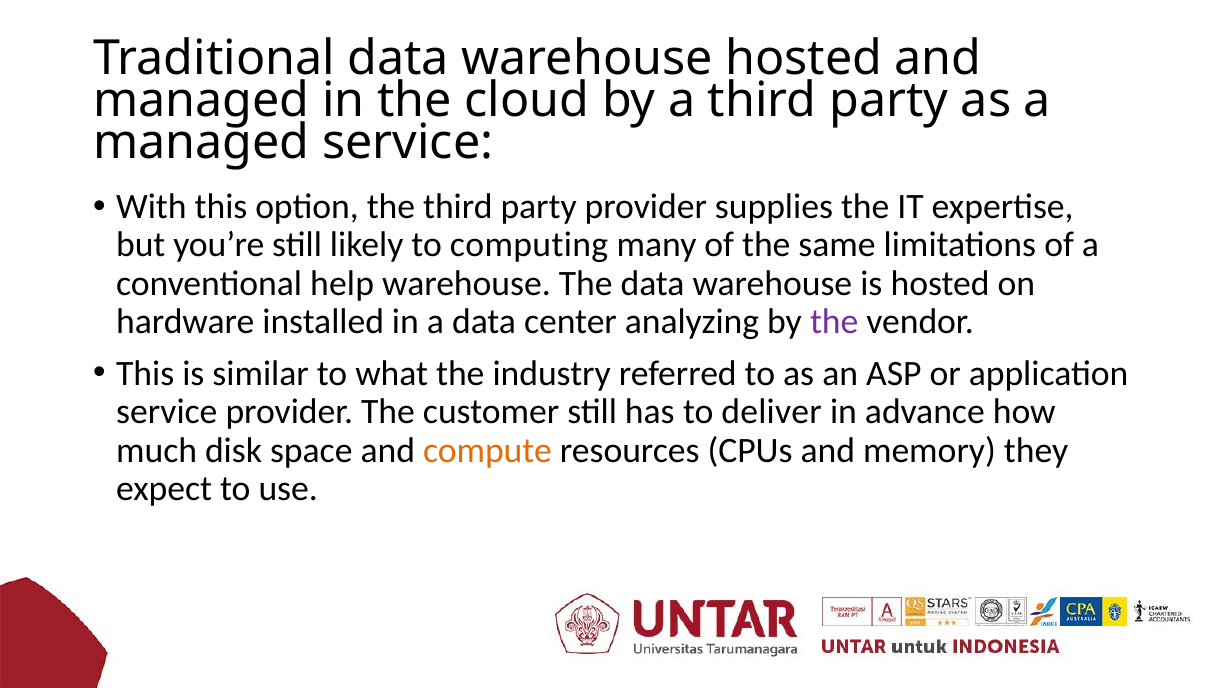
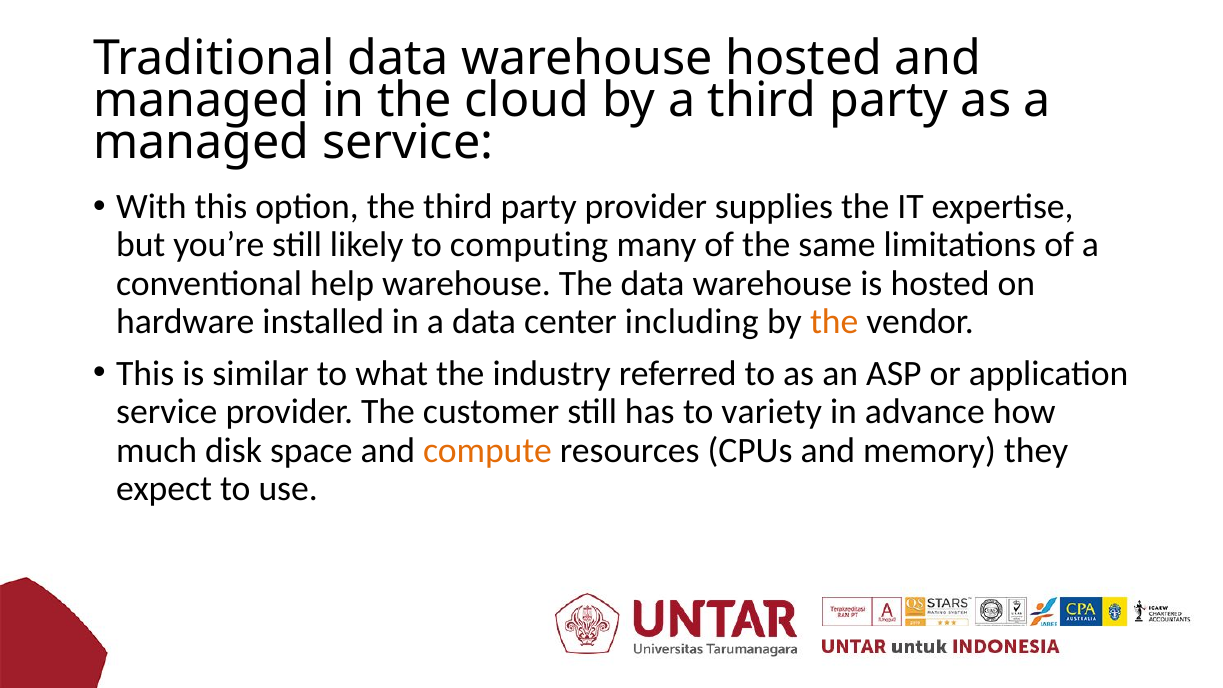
analyzing: analyzing -> including
the at (834, 322) colour: purple -> orange
deliver: deliver -> variety
